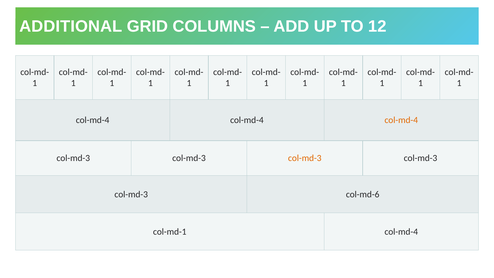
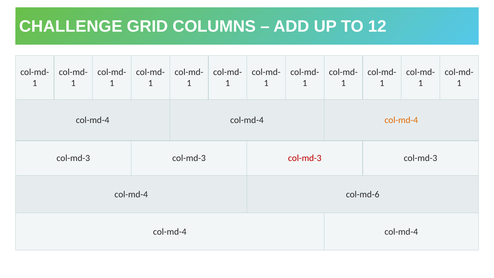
ADDITIONAL: ADDITIONAL -> CHALLENGE
col-md-3 at (305, 158) colour: orange -> red
col-md-3 at (131, 194): col-md-3 -> col-md-4
col-md-1 at (170, 232): col-md-1 -> col-md-4
